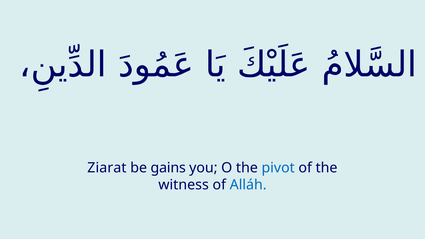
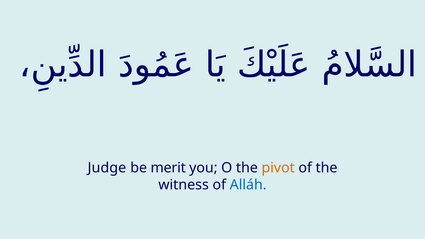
Ziarat: Ziarat -> Judge
gains: gains -> merit
pivot colour: blue -> orange
